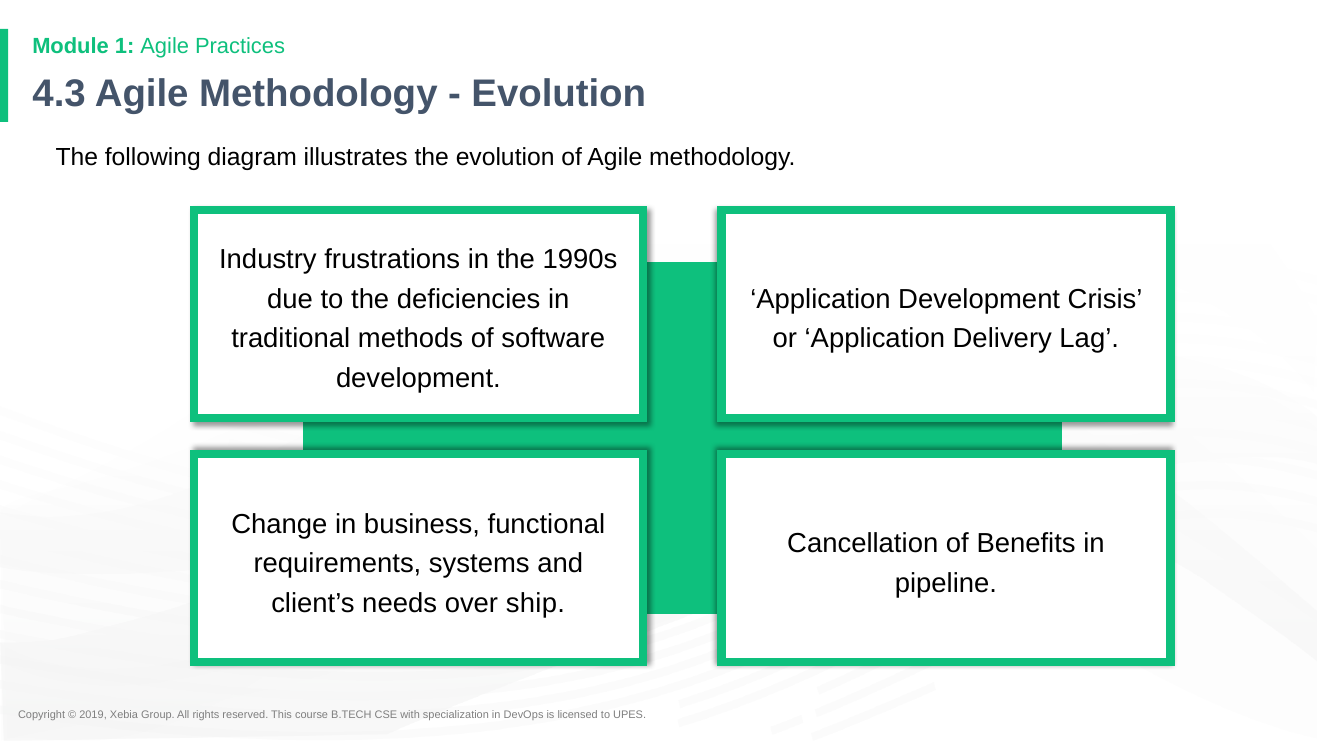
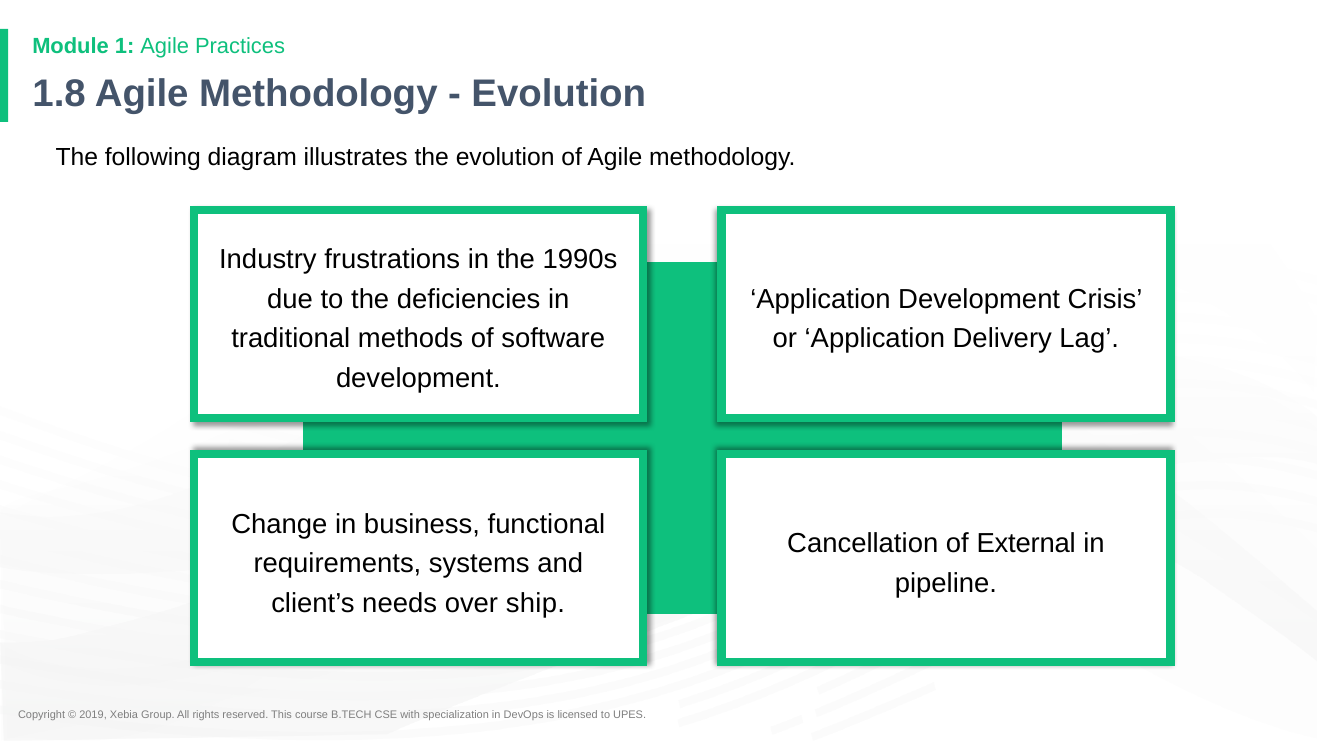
4.3: 4.3 -> 1.8
Benefits: Benefits -> External
